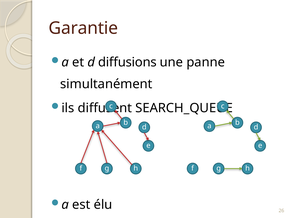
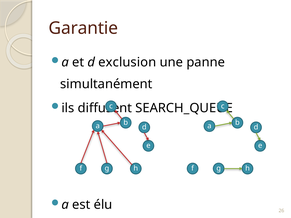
diffusions: diffusions -> exclusion
